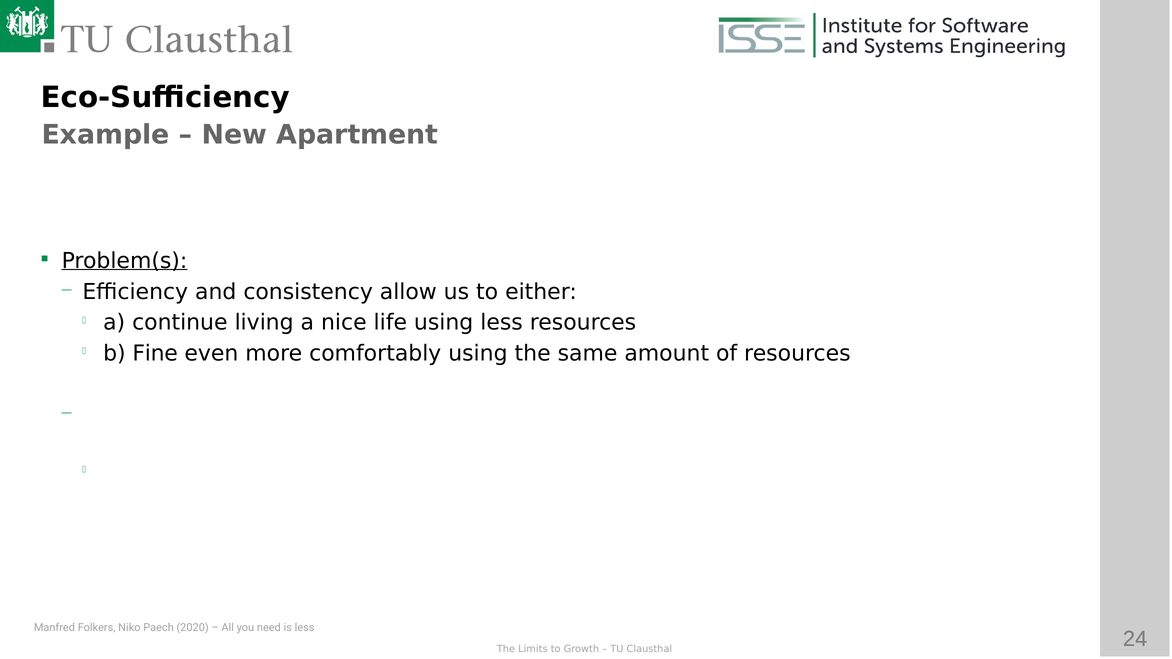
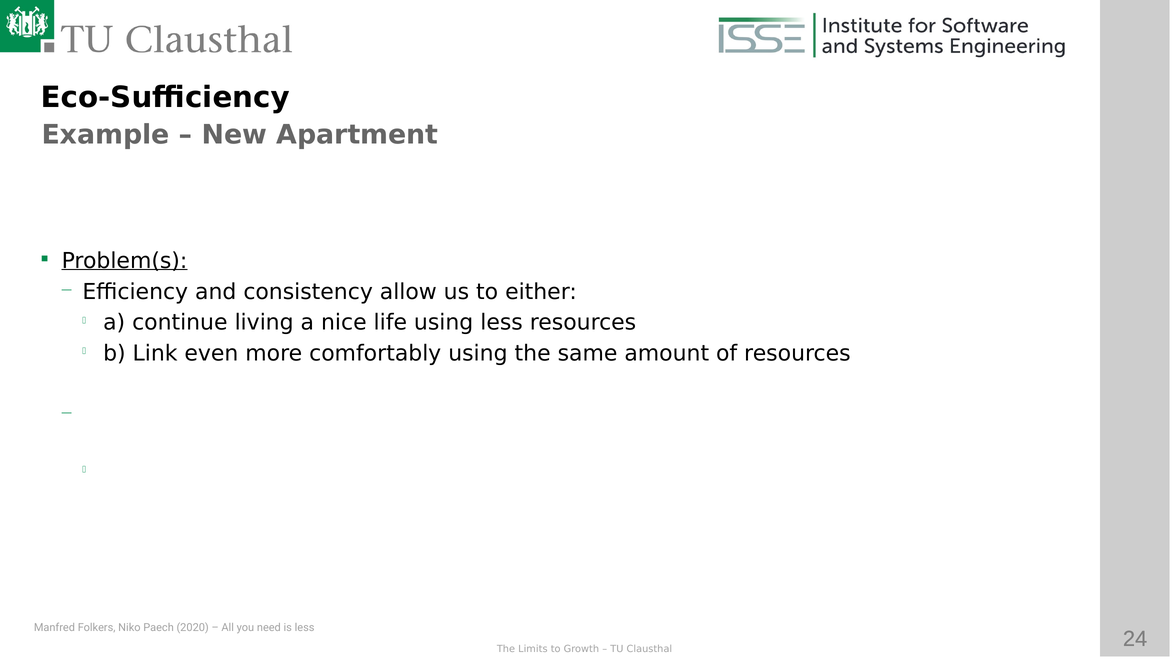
b Fine: Fine -> Link
